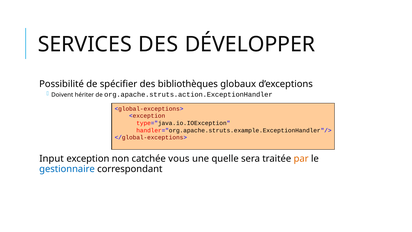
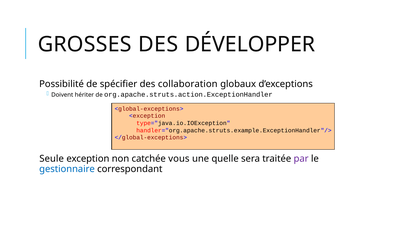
SERVICES: SERVICES -> GROSSES
bibliothèques: bibliothèques -> collaboration
Input: Input -> Seule
par colour: orange -> purple
